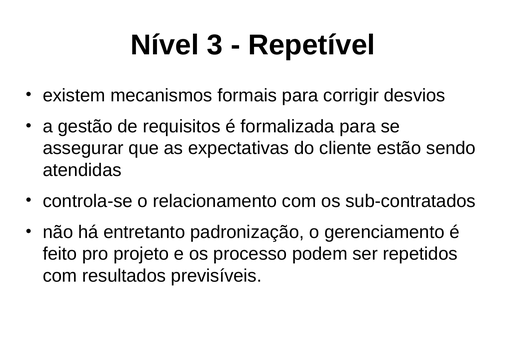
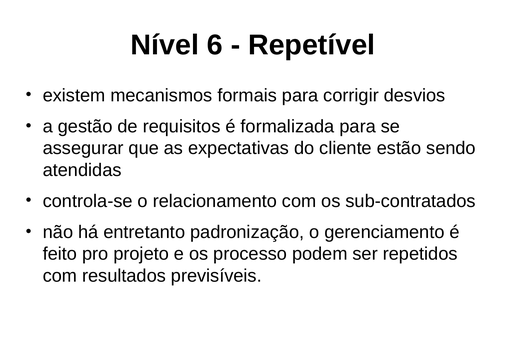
3: 3 -> 6
